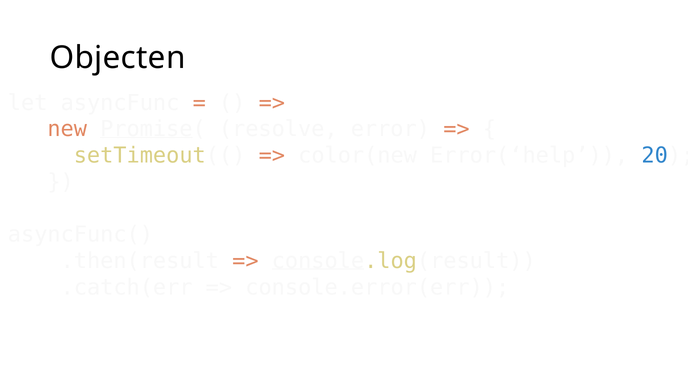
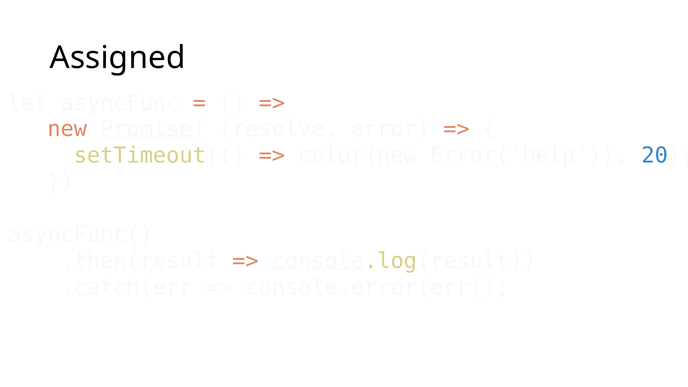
Objecten: Objecten -> Assigned
